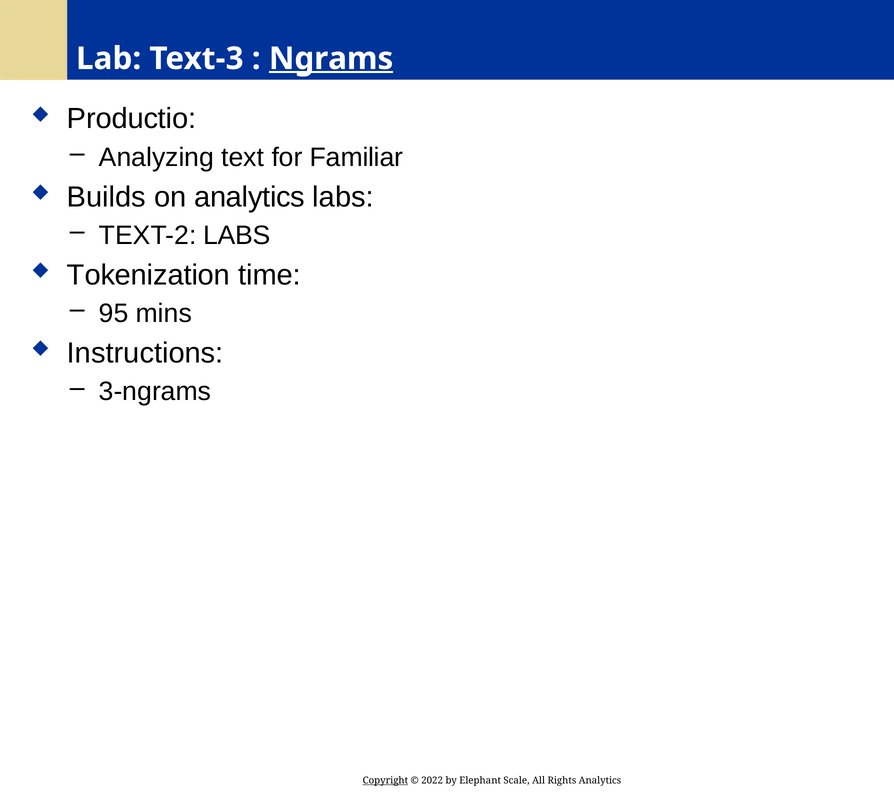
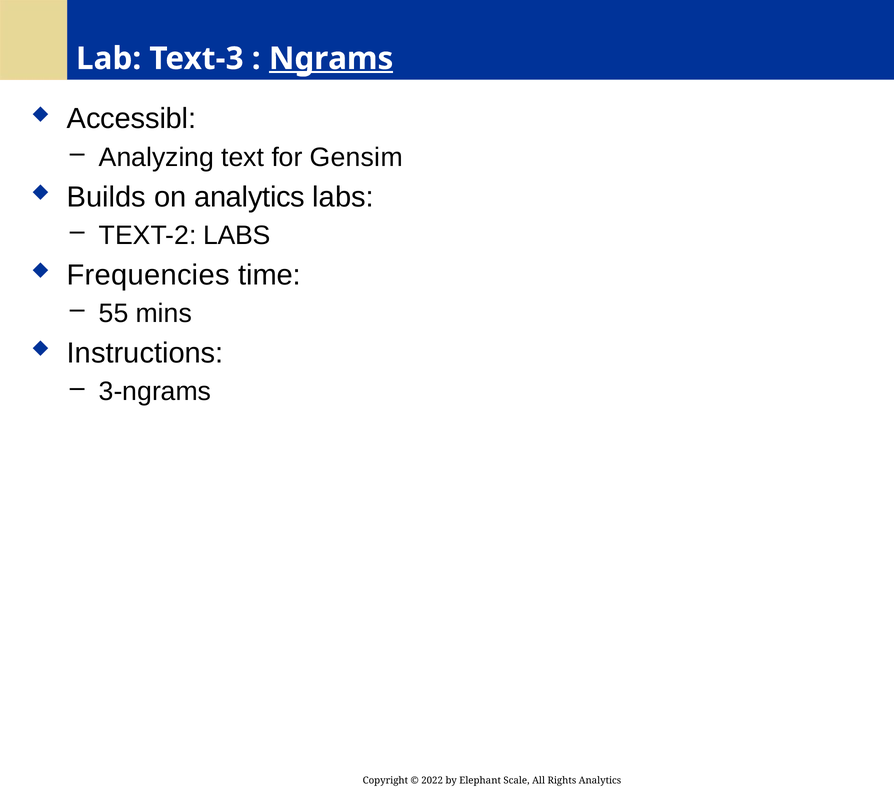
Productio: Productio -> Accessibl
Familiar: Familiar -> Gensim
Tokenization: Tokenization -> Frequencies
95: 95 -> 55
Copyright underline: present -> none
